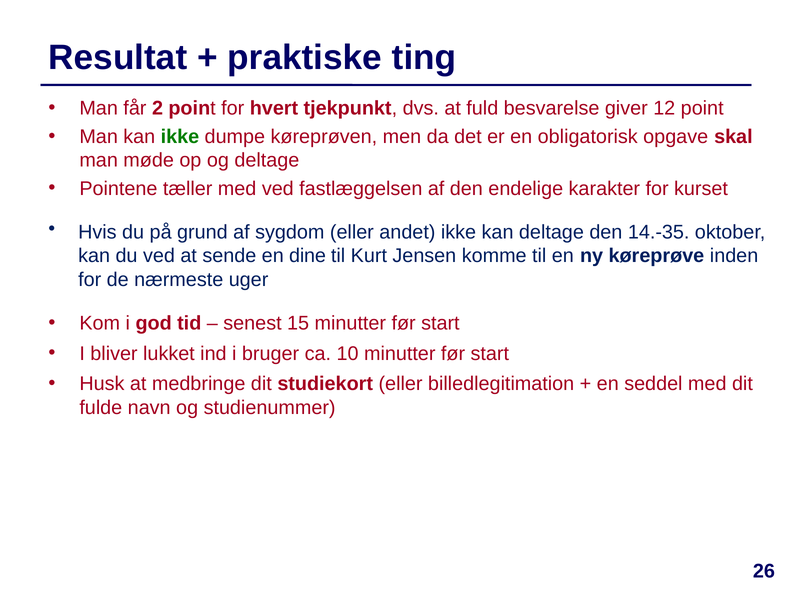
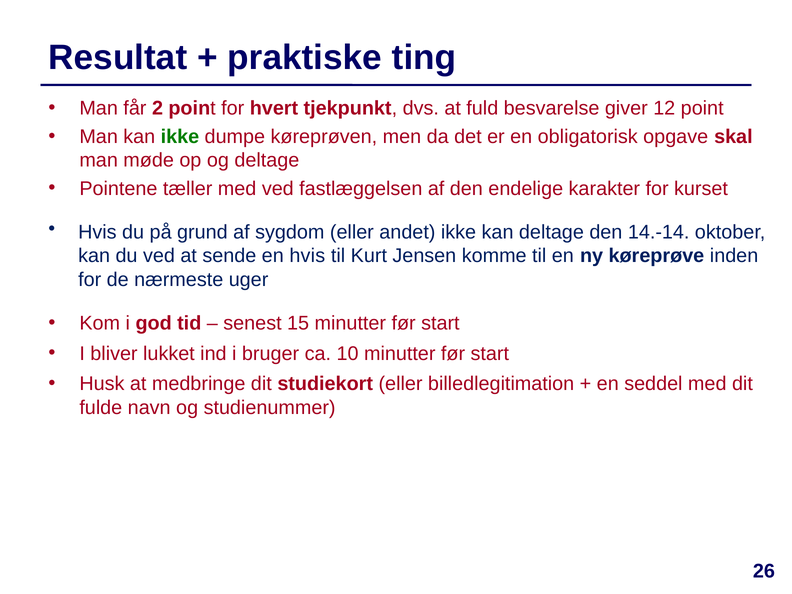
14.-35: 14.-35 -> 14.-14
en dine: dine -> hvis
